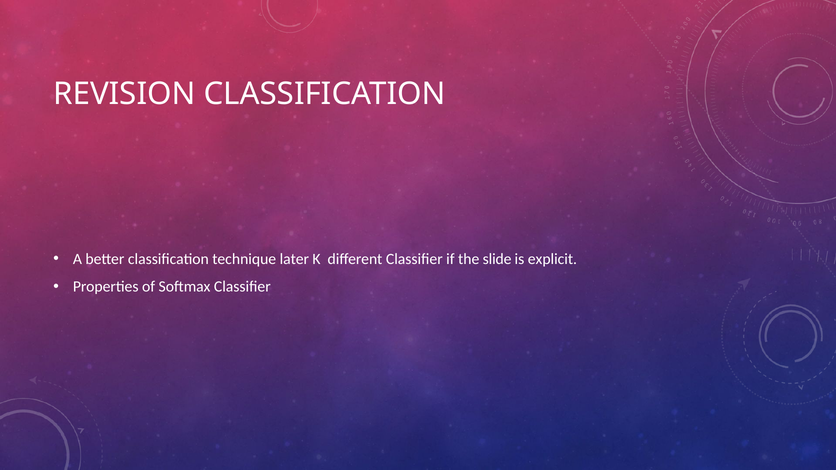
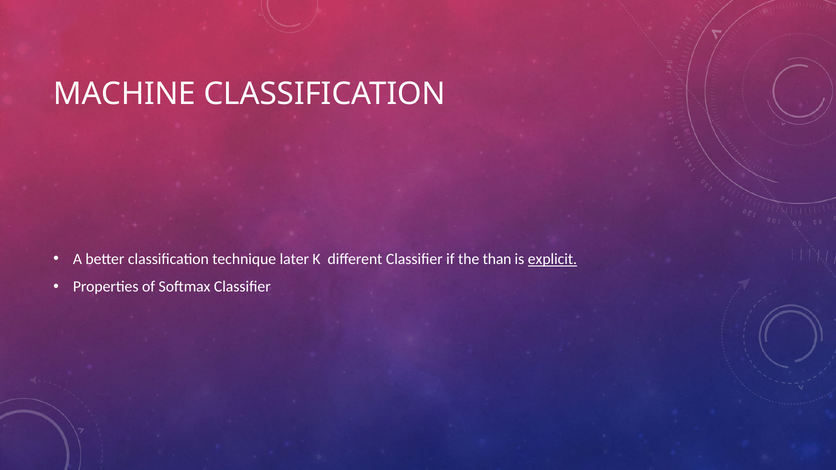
REVISION: REVISION -> MACHINE
slide: slide -> than
explicit underline: none -> present
